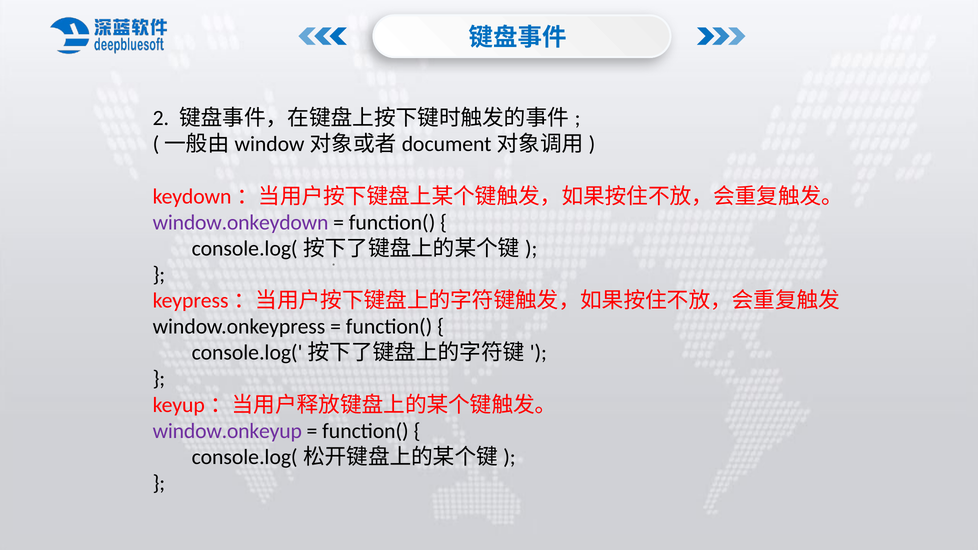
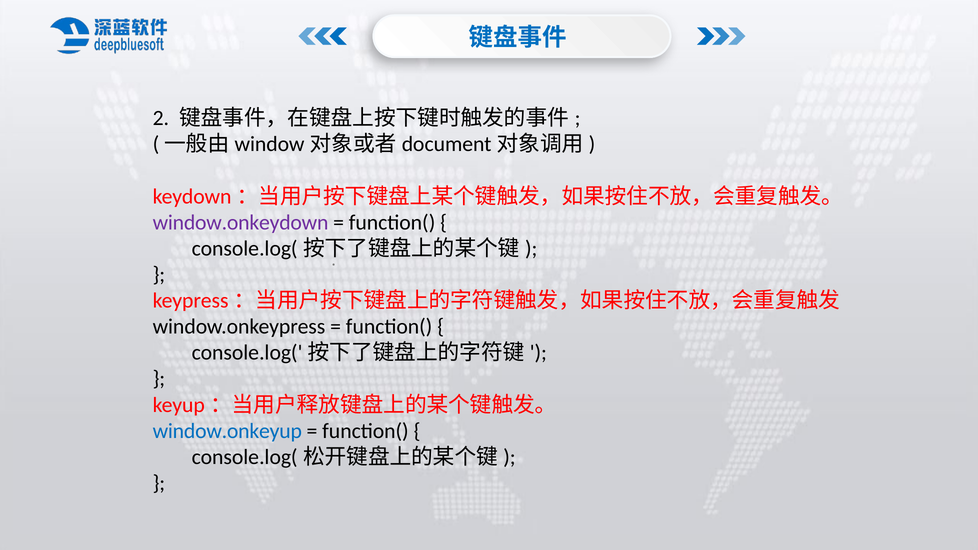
window.onkeyup colour: purple -> blue
